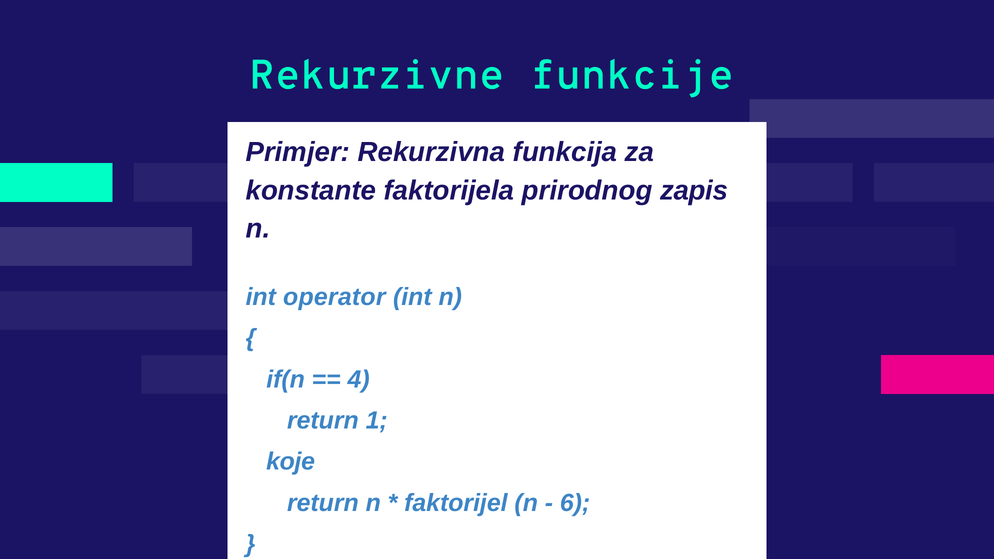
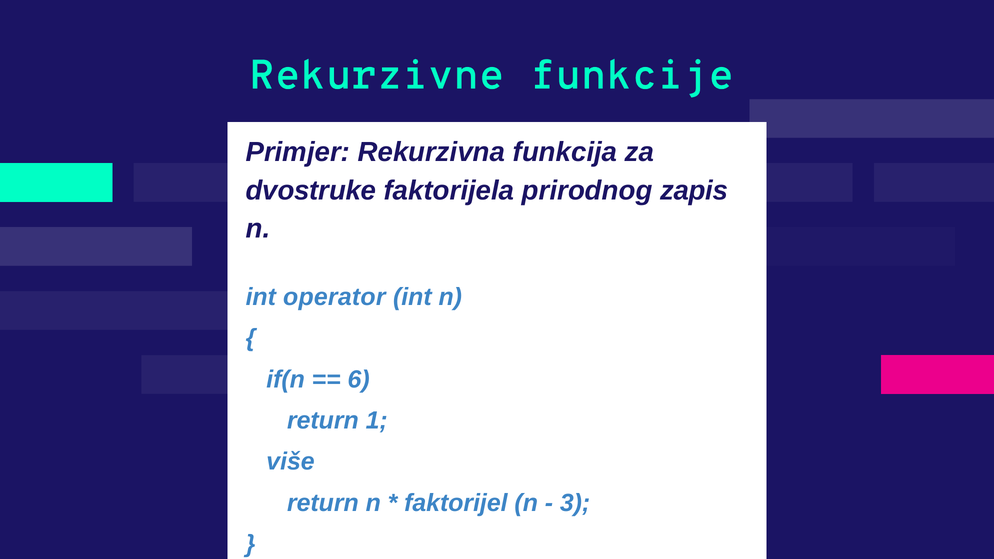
konstante: konstante -> dvostruke
4: 4 -> 6
koje: koje -> više
6: 6 -> 3
